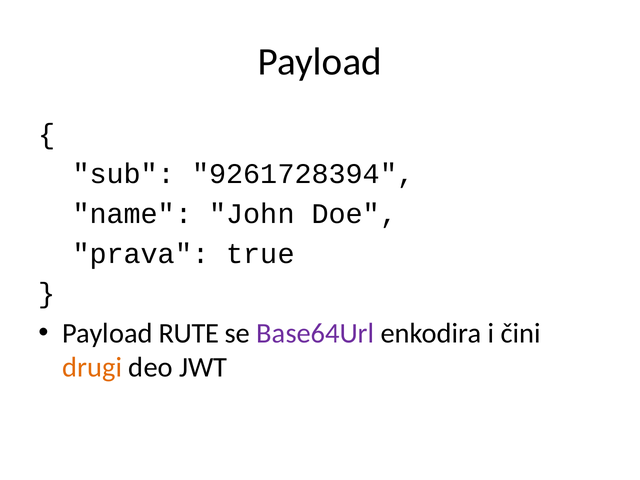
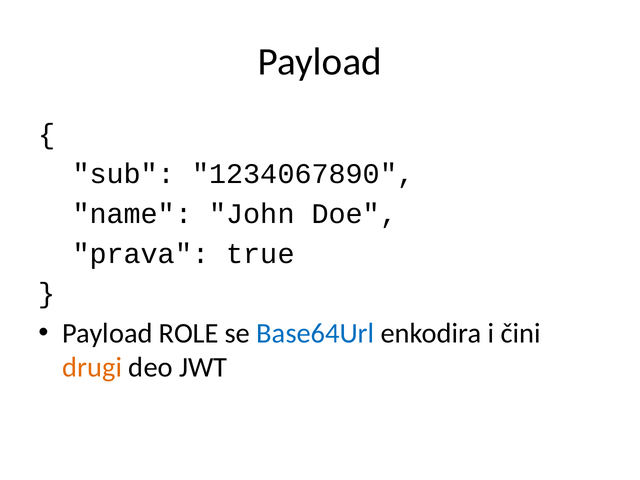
9261728394: 9261728394 -> 1234067890
RUTE: RUTE -> ROLE
Base64Url colour: purple -> blue
